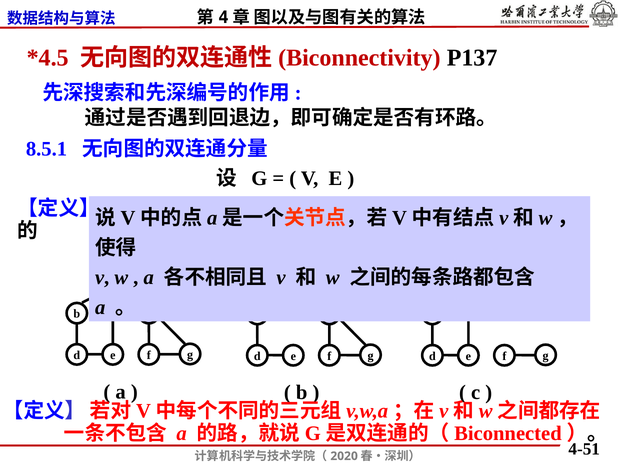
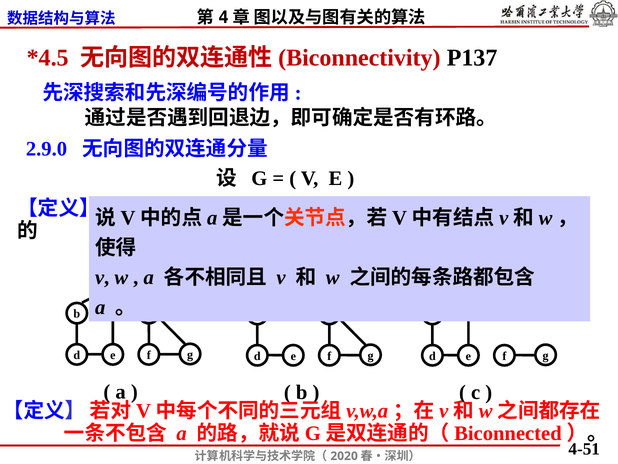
8.5.1: 8.5.1 -> 2.9.0
